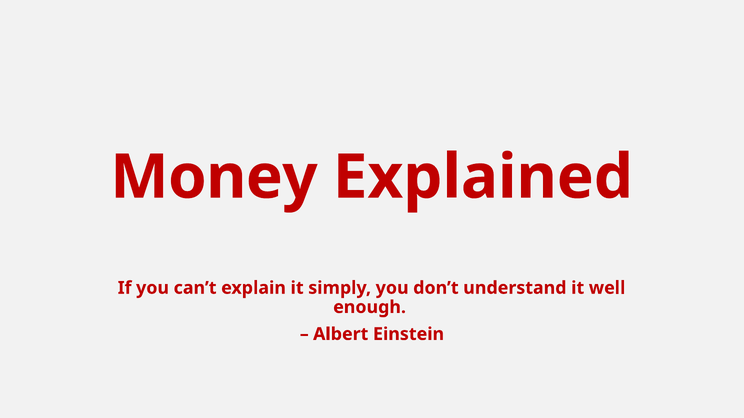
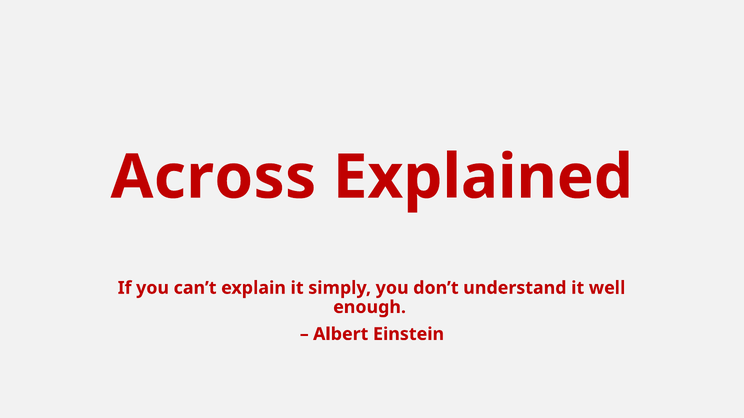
Money: Money -> Across
